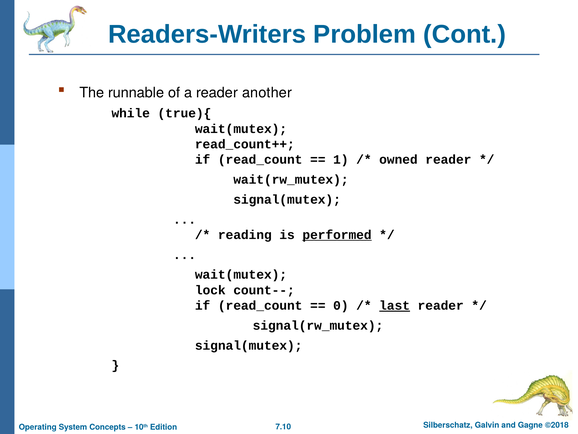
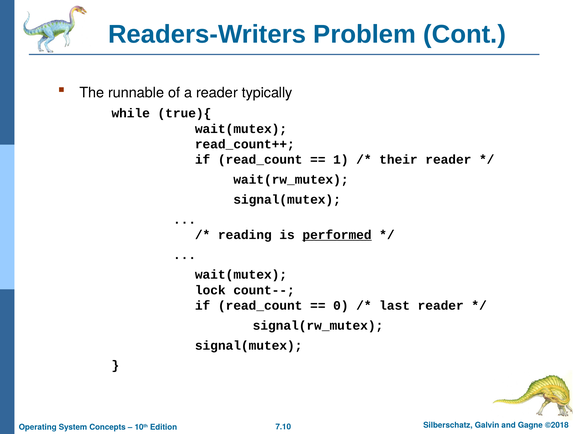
another: another -> typically
owned: owned -> their
last underline: present -> none
